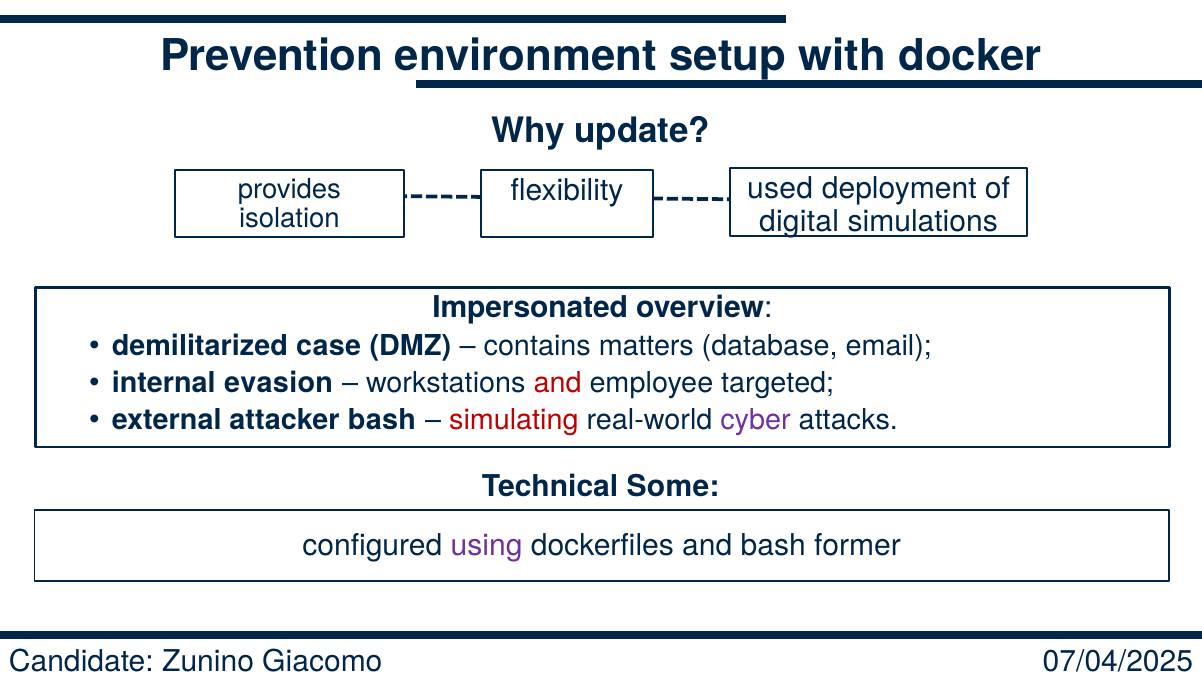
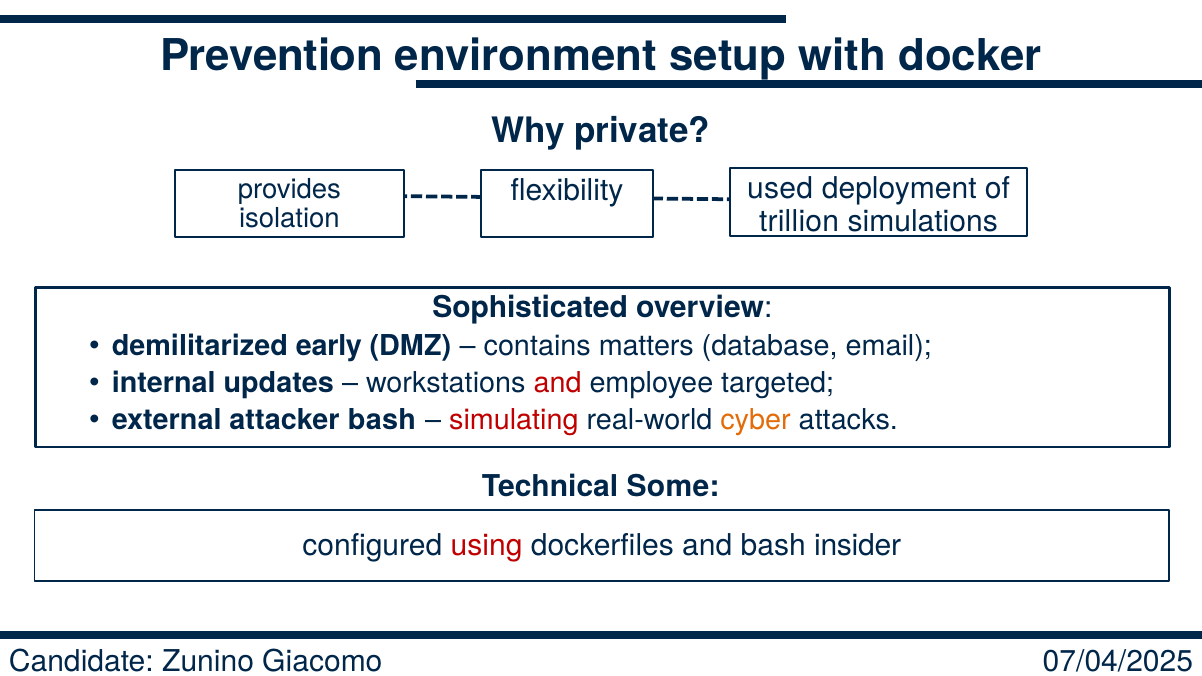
update: update -> private
digital: digital -> trillion
Impersonated: Impersonated -> Sophisticated
case: case -> early
evasion: evasion -> updates
cyber colour: purple -> orange
using colour: purple -> red
former: former -> insider
